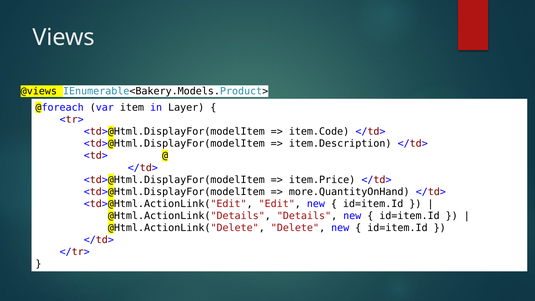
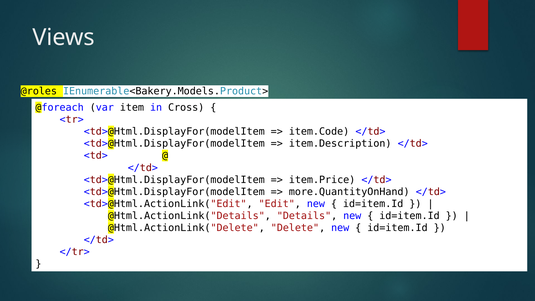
@views: @views -> @roles
Layer: Layer -> Cross
